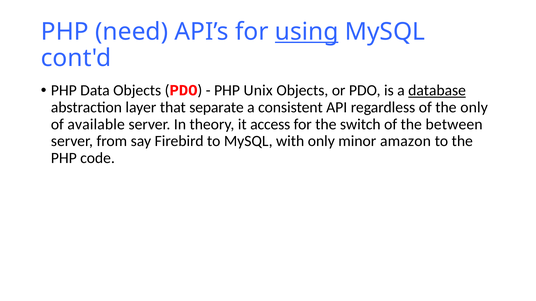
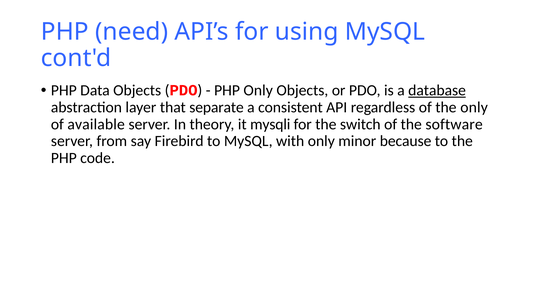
using underline: present -> none
PHP Unix: Unix -> Only
access: access -> mysqli
between: between -> software
amazon: amazon -> because
